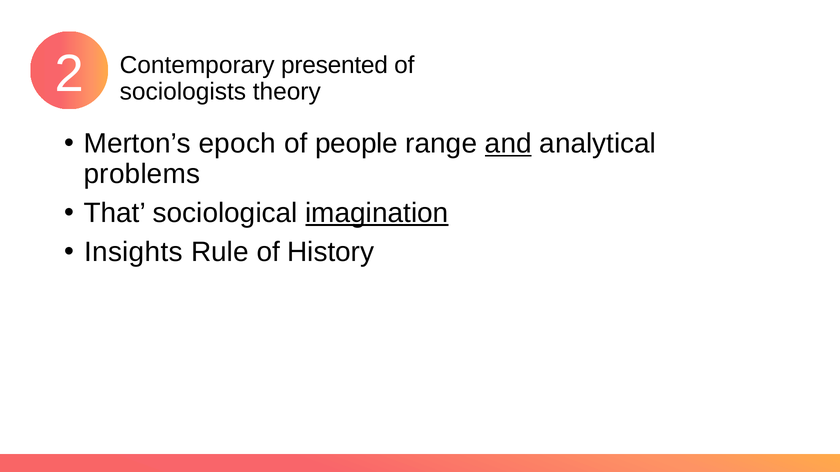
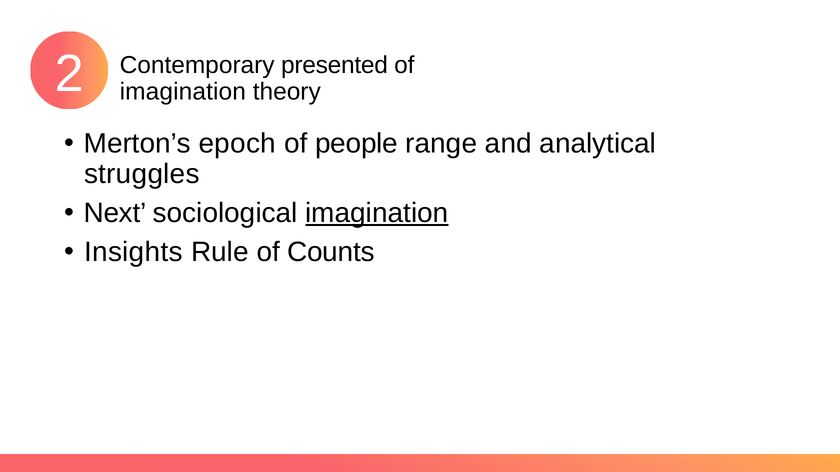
sociologists at (183, 92): sociologists -> imagination
and underline: present -> none
problems: problems -> struggles
That: That -> Next
History: History -> Counts
